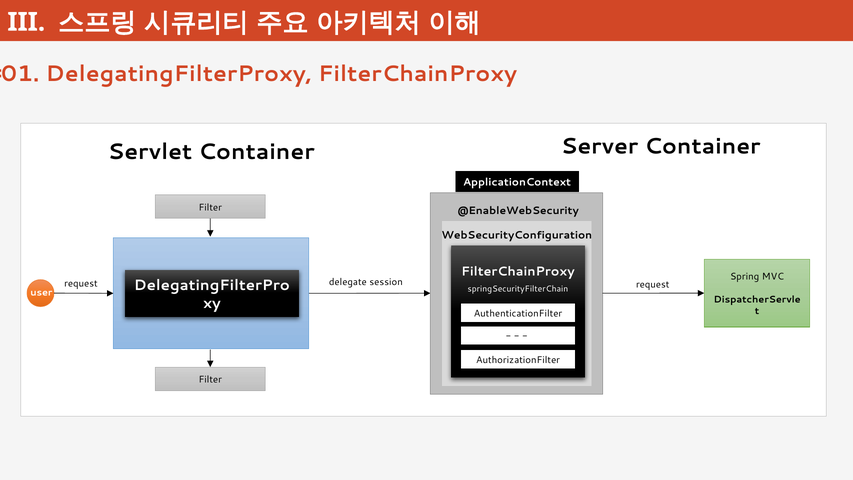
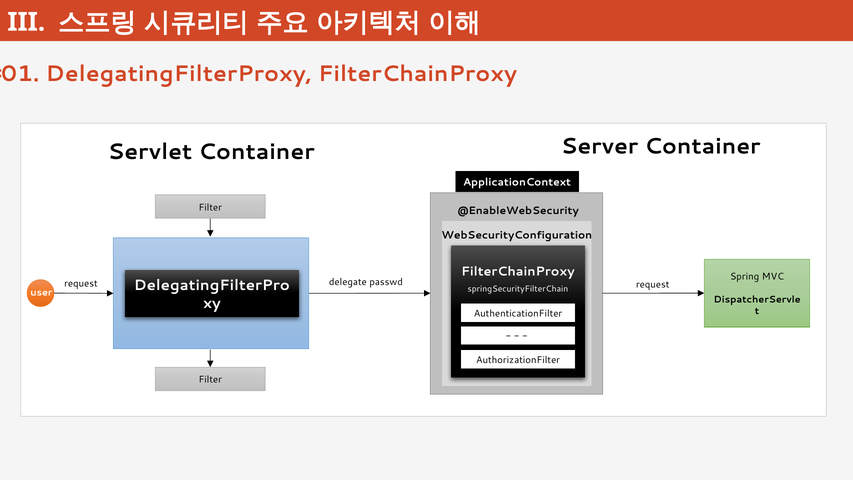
session: session -> passwd
